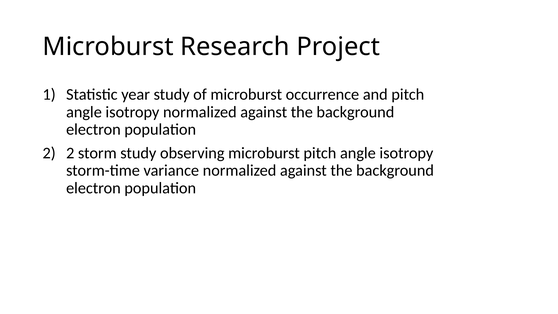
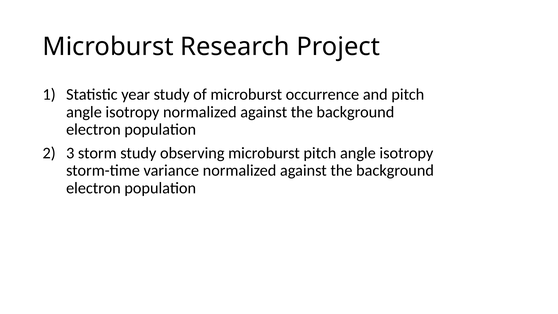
2 at (70, 153): 2 -> 3
